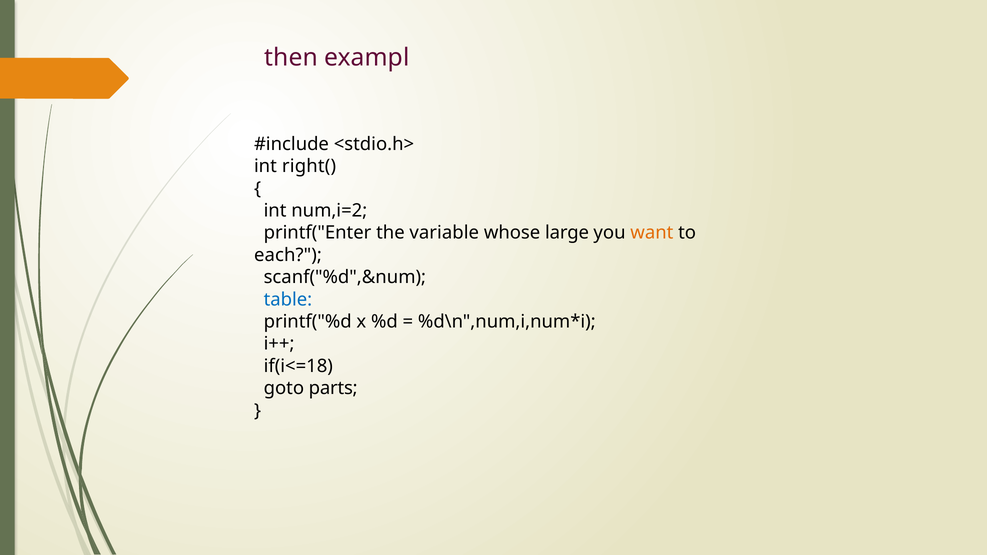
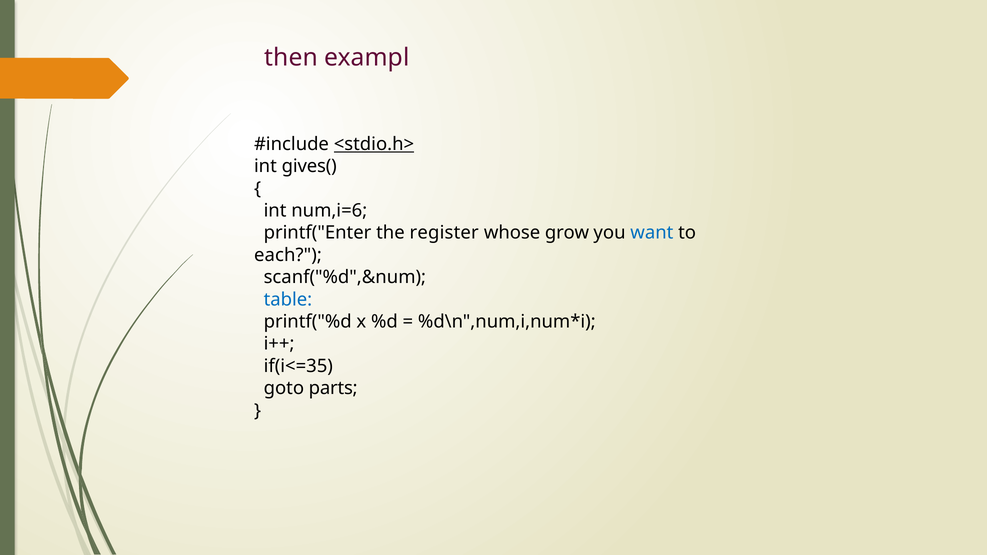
<stdio.h> underline: none -> present
right(: right( -> gives(
num,i=2: num,i=2 -> num,i=6
variable: variable -> register
large: large -> grow
want colour: orange -> blue
if(i<=18: if(i<=18 -> if(i<=35
